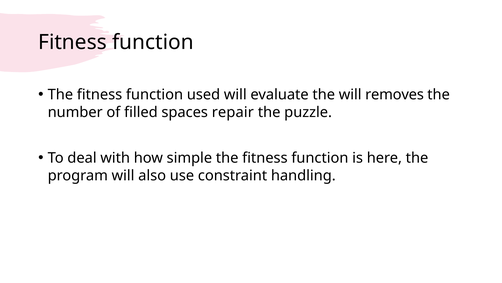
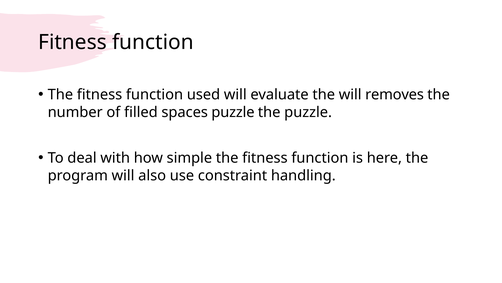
spaces repair: repair -> puzzle
